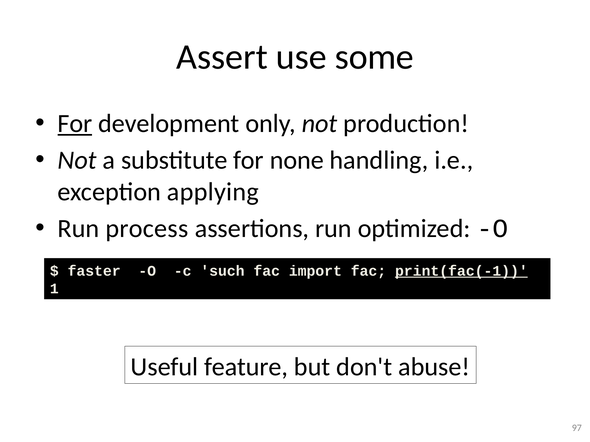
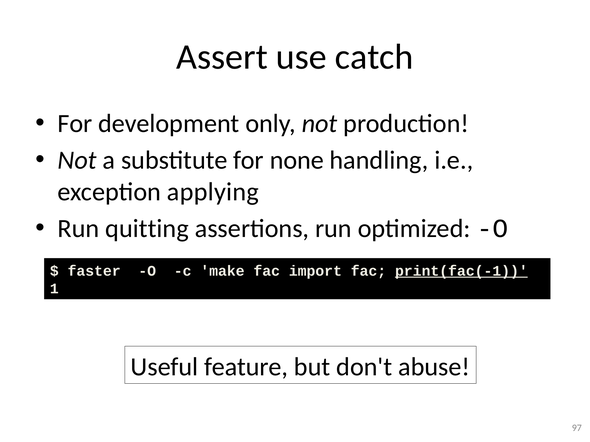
some: some -> catch
For at (75, 124) underline: present -> none
process: process -> quitting
such: such -> make
